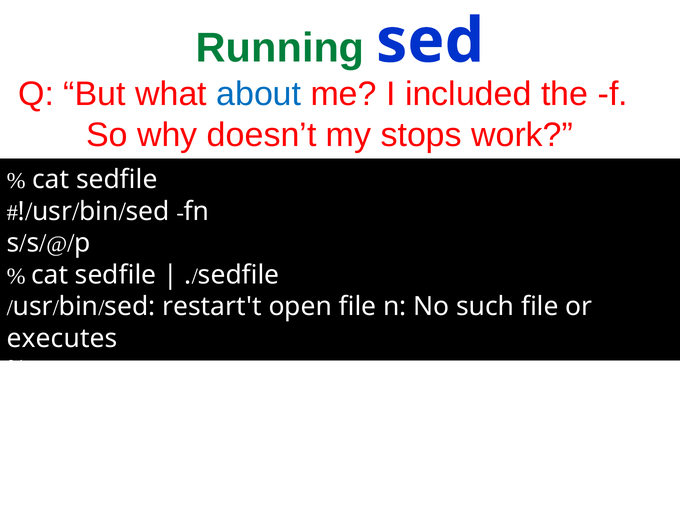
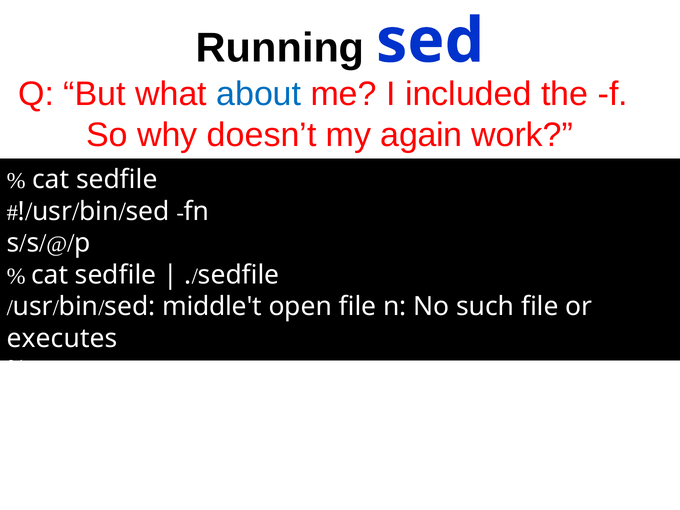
Running colour: green -> black
stops: stops -> again
restart't: restart't -> middle't
